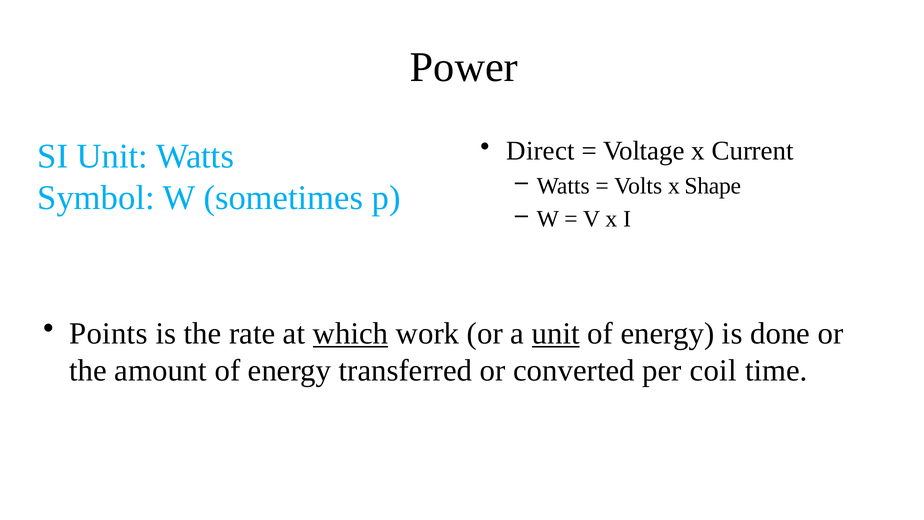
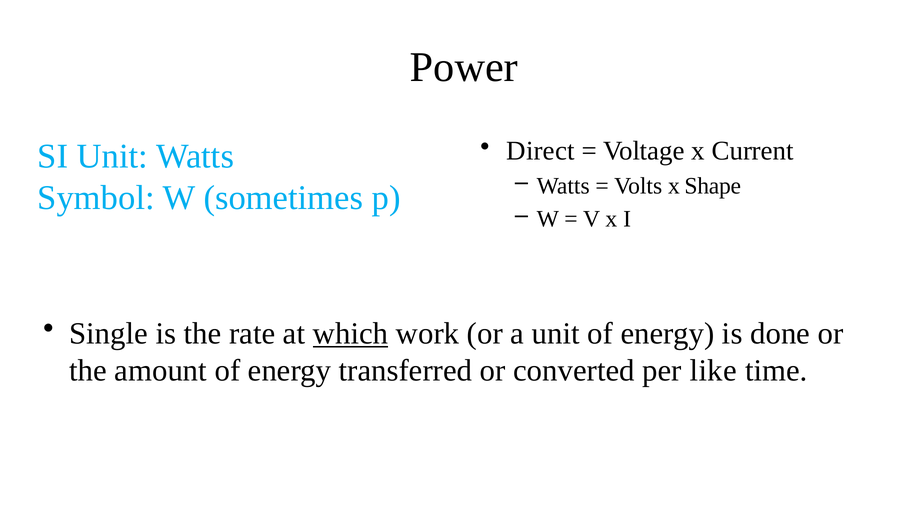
Points: Points -> Single
unit at (556, 333) underline: present -> none
coil: coil -> like
